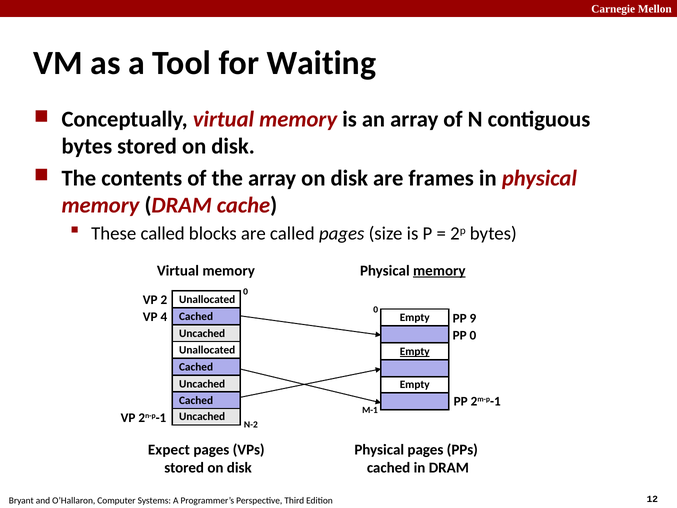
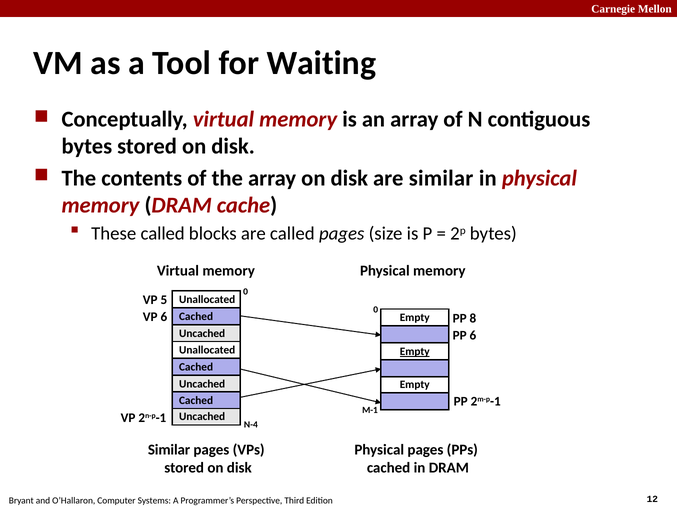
are frames: frames -> similar
memory at (439, 270) underline: present -> none
2: 2 -> 5
VP 4: 4 -> 6
9: 9 -> 8
PP 0: 0 -> 6
N-2: N-2 -> N-4
Expect at (169, 450): Expect -> Similar
